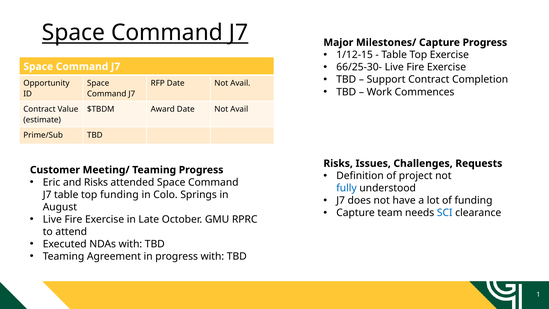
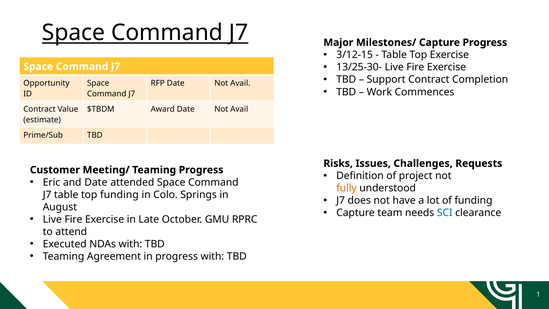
1/12-15: 1/12-15 -> 3/12-15
66/25-30-: 66/25-30- -> 13/25-30-
and Risks: Risks -> Date
fully colour: blue -> orange
